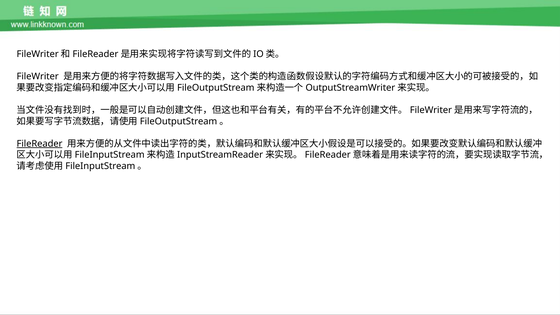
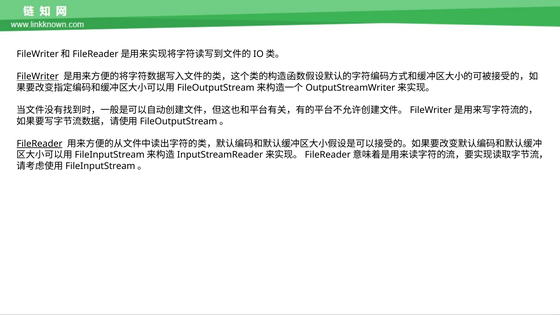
FileWriter underline: none -> present
